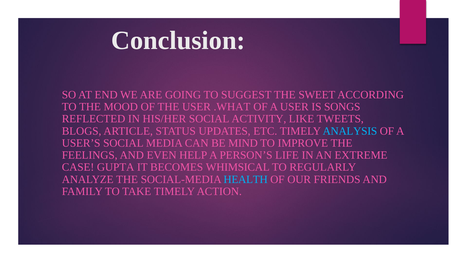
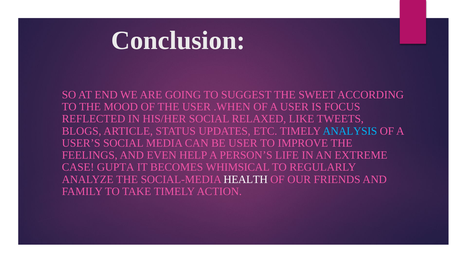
.WHAT: .WHAT -> .WHEN
SONGS: SONGS -> FOCUS
ACTIVITY: ACTIVITY -> RELAXED
BE MIND: MIND -> USER
HEALTH colour: light blue -> white
